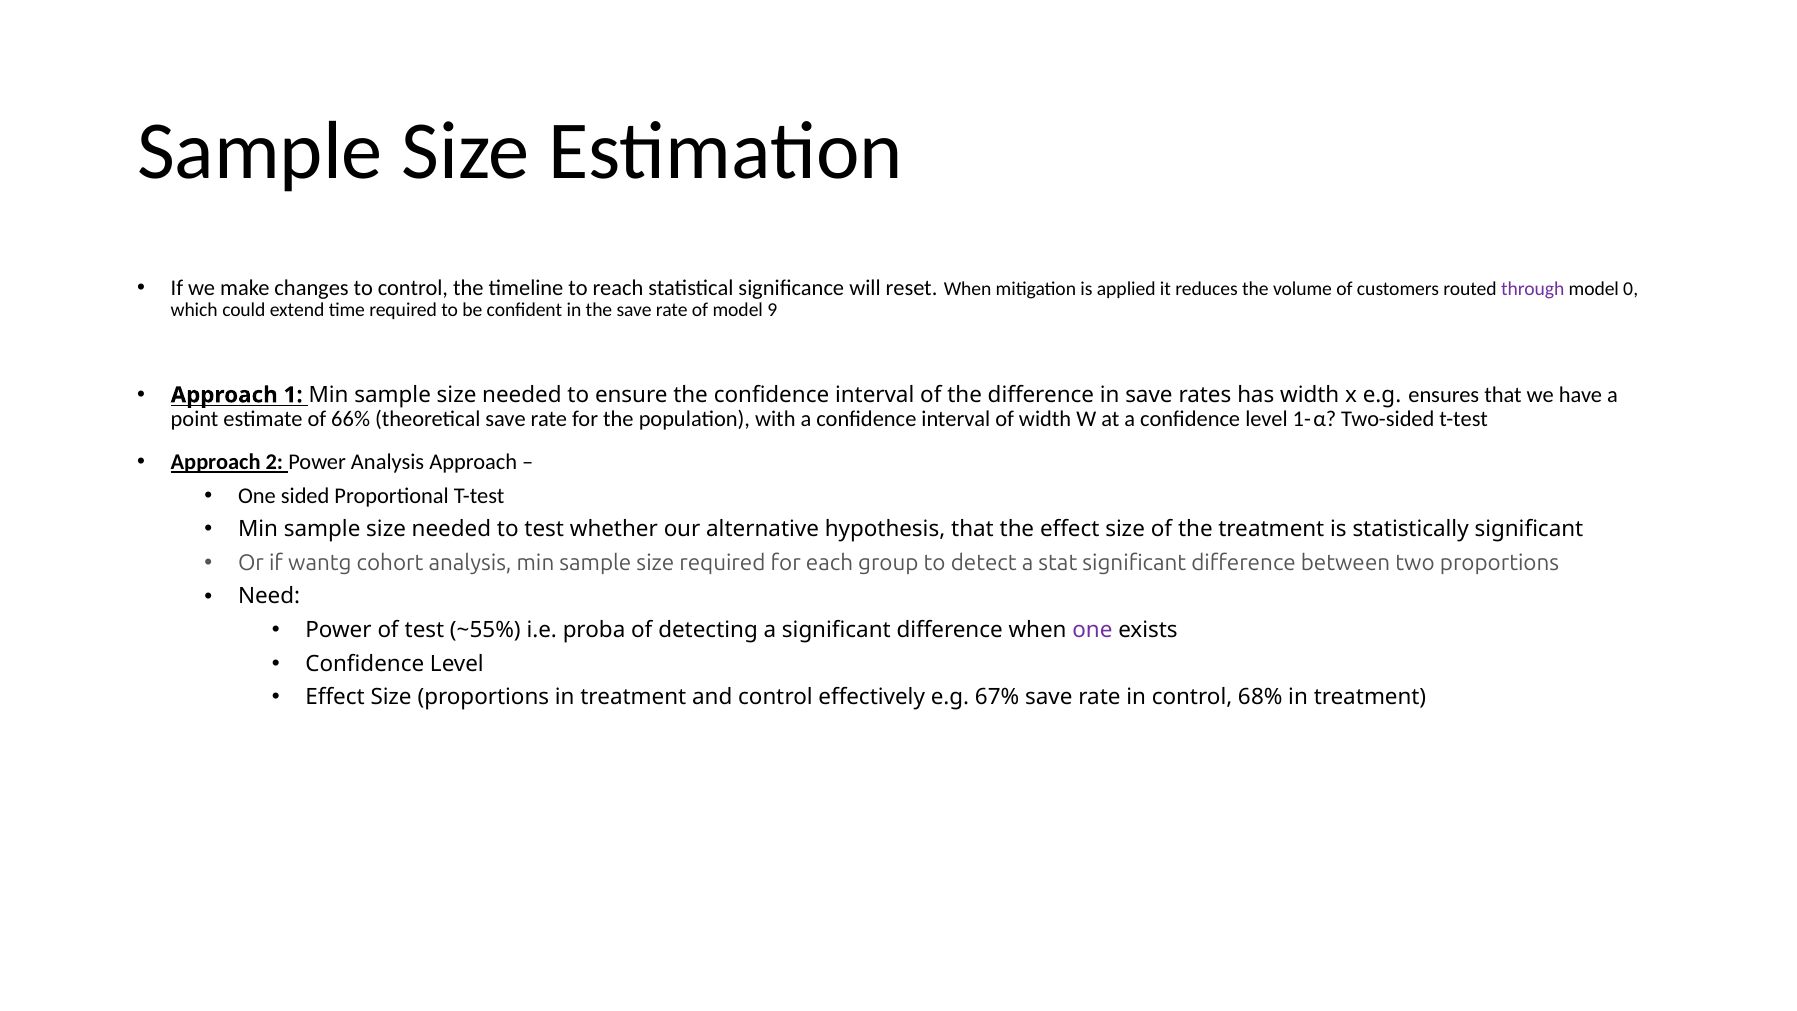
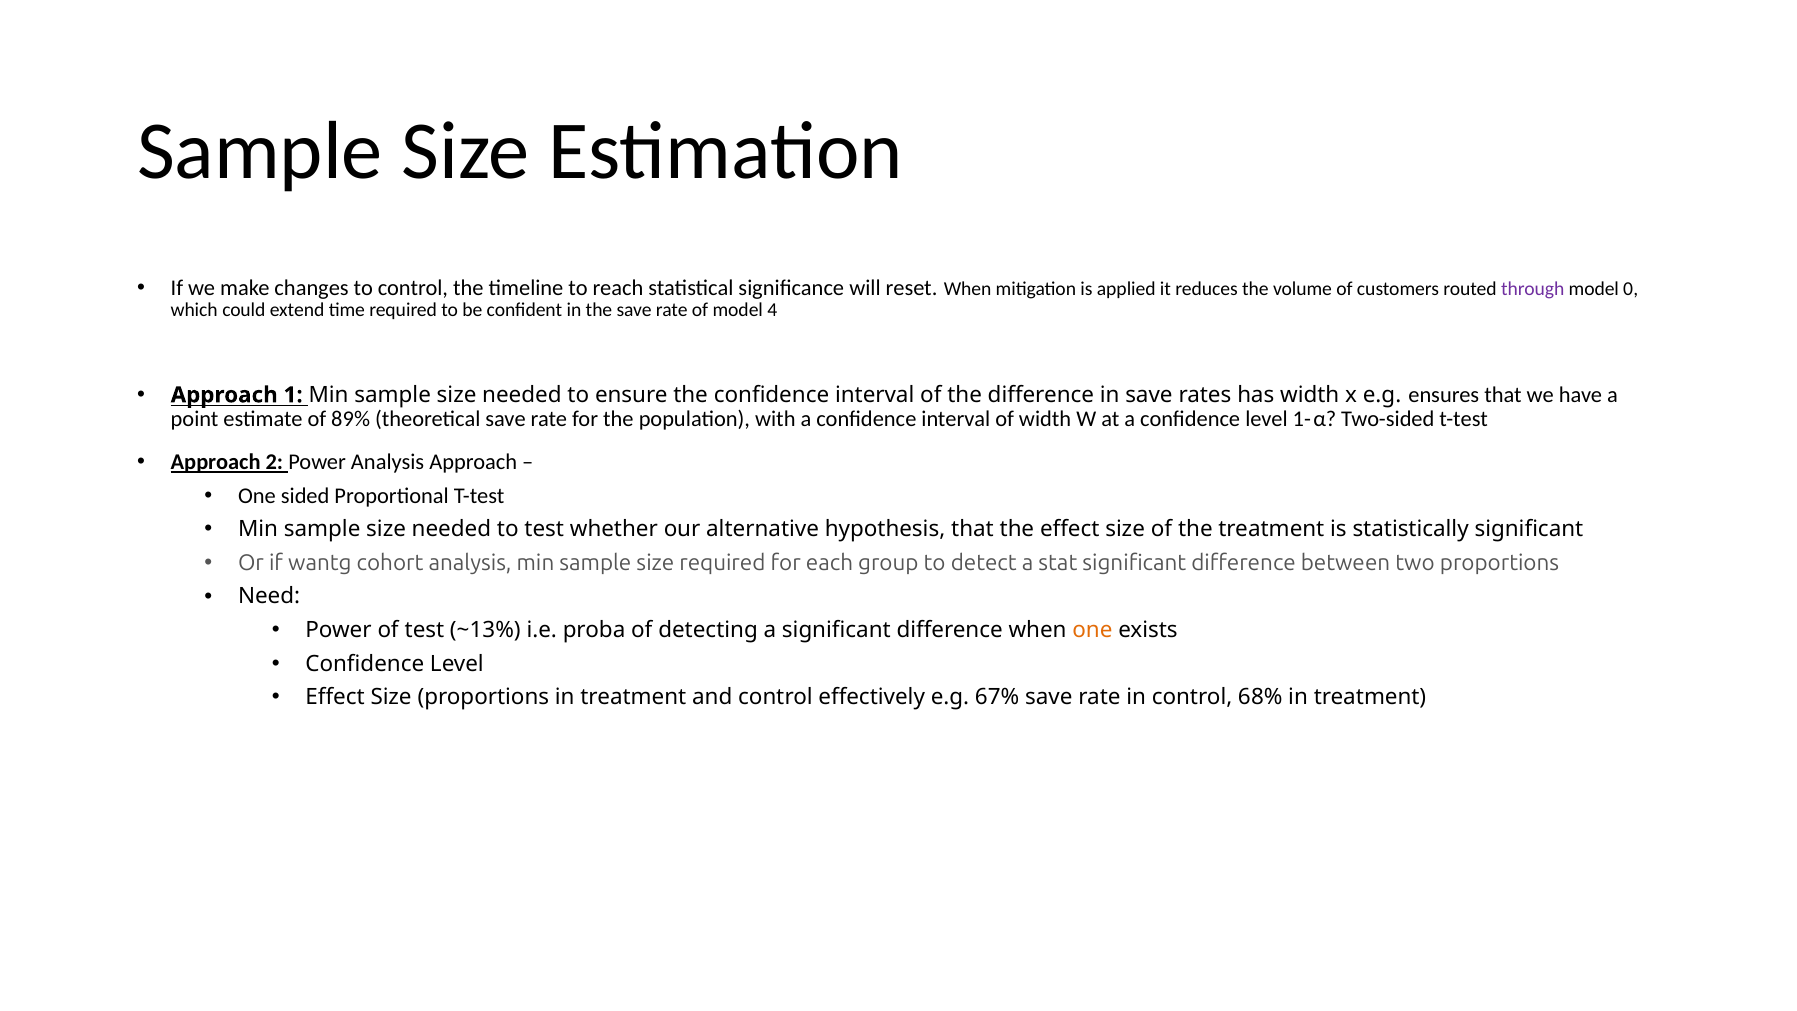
9: 9 -> 4
66%: 66% -> 89%
~55%: ~55% -> ~13%
one at (1092, 630) colour: purple -> orange
